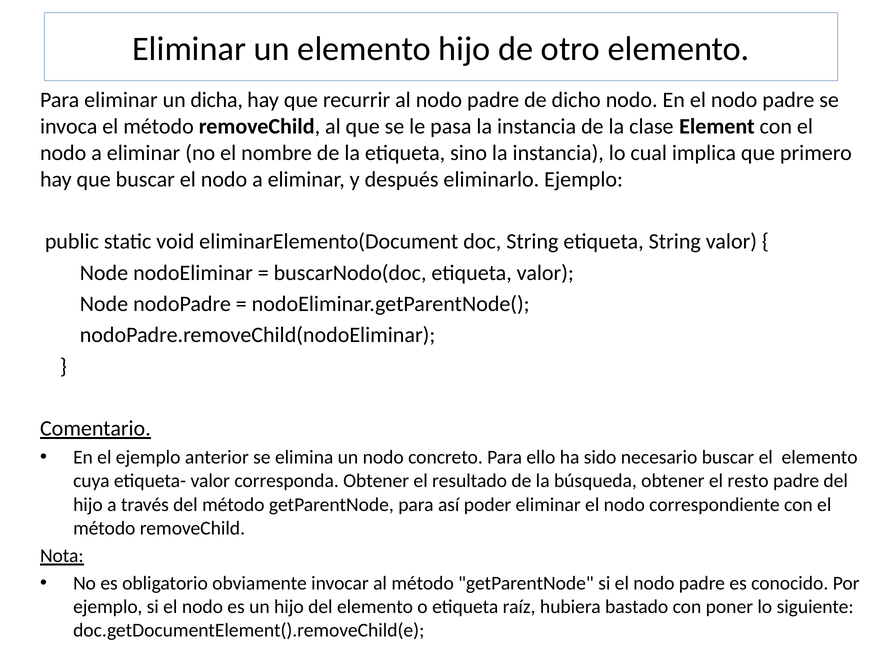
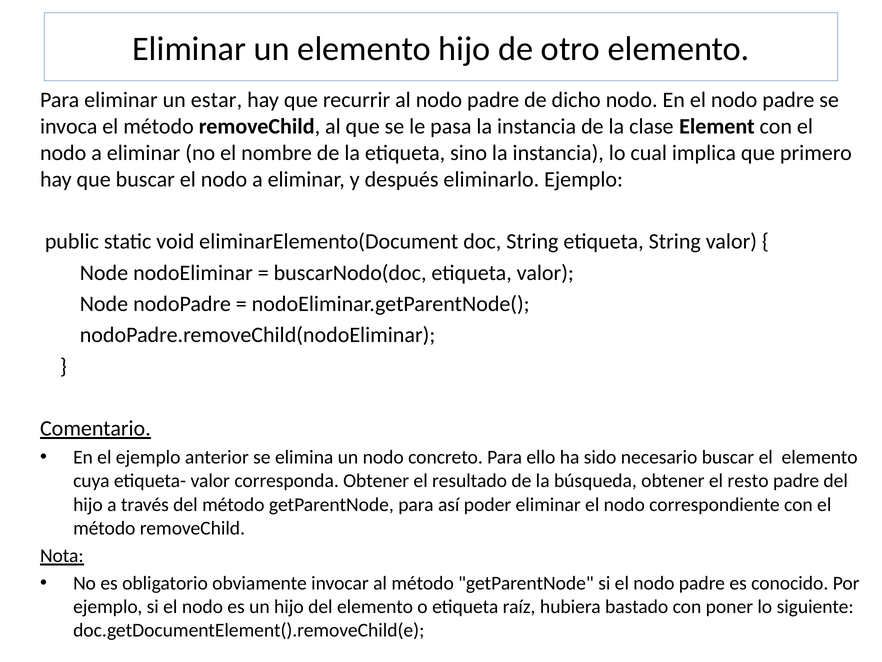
dicha: dicha -> estar
